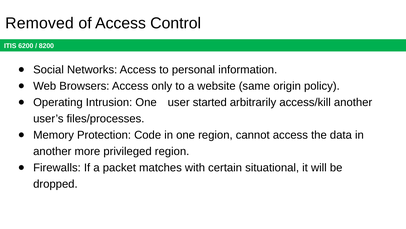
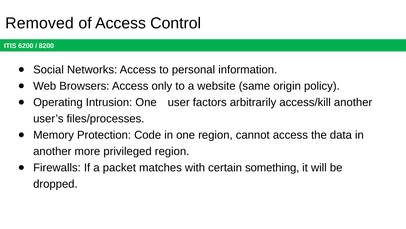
started: started -> factors
situational: situational -> something
